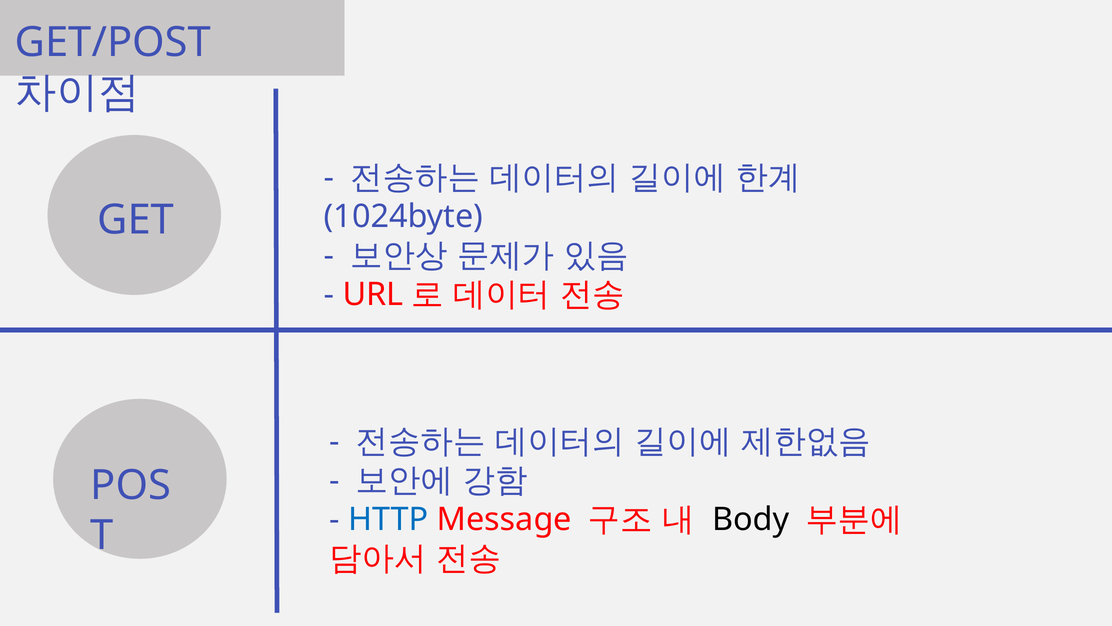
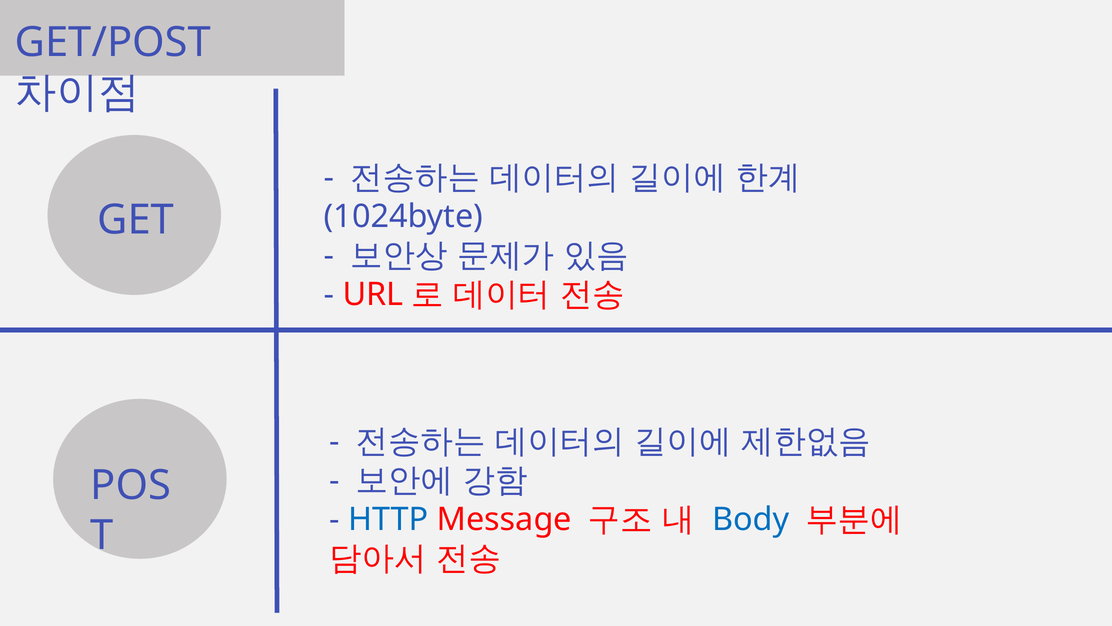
Body colour: black -> blue
